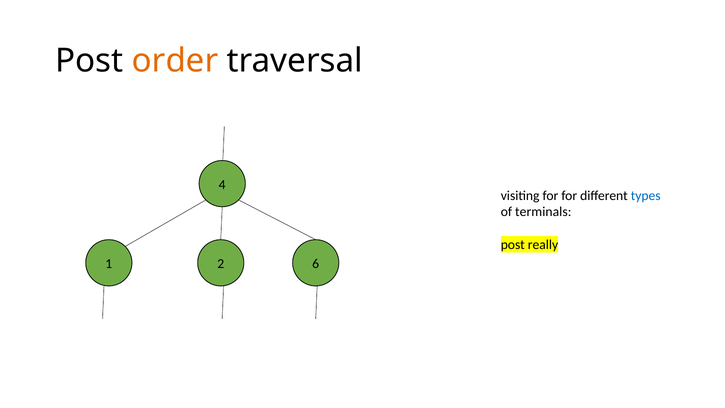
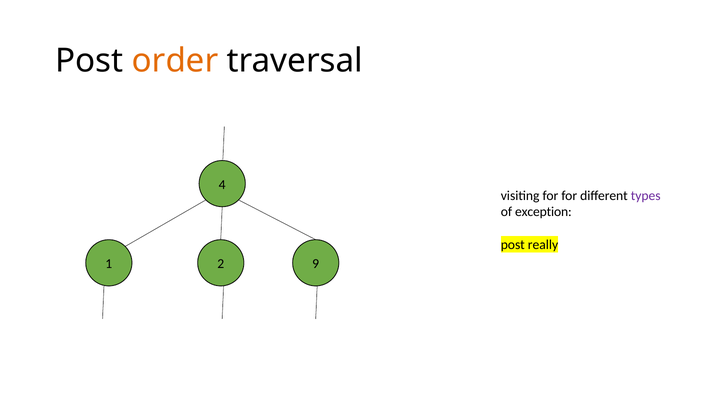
types colour: blue -> purple
terminals: terminals -> exception
6: 6 -> 9
